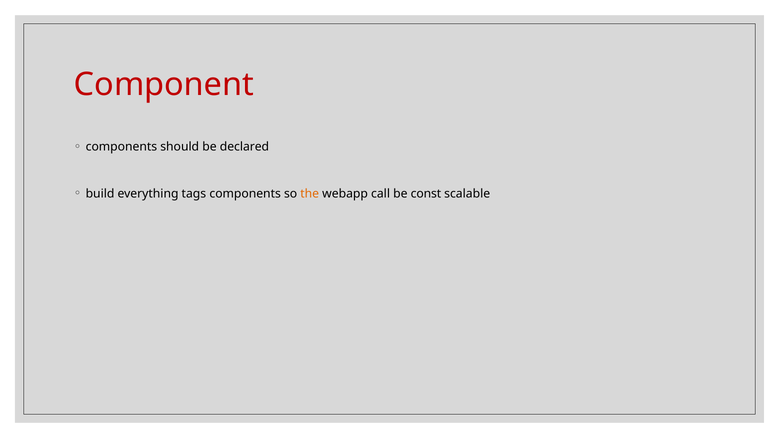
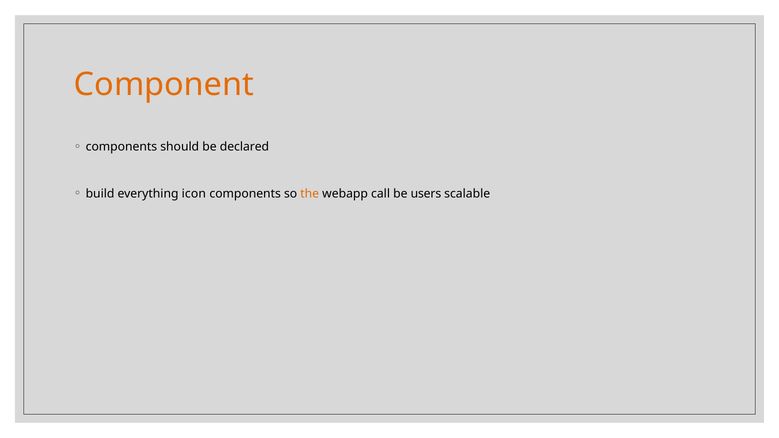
Component colour: red -> orange
tags: tags -> icon
const: const -> users
